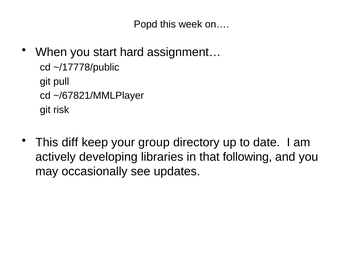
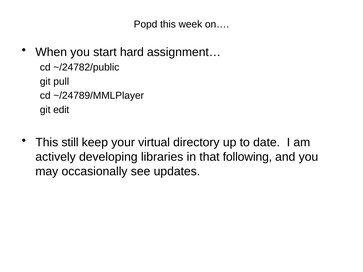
~/17778/public: ~/17778/public -> ~/24782/public
~/67821/MMLPlayer: ~/67821/MMLPlayer -> ~/24789/MMLPlayer
risk: risk -> edit
diff: diff -> still
group: group -> virtual
